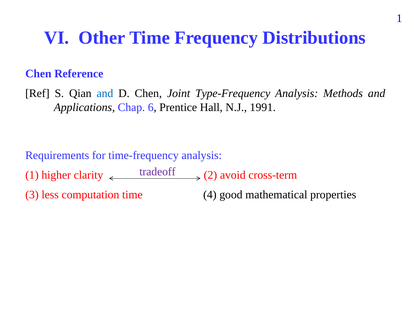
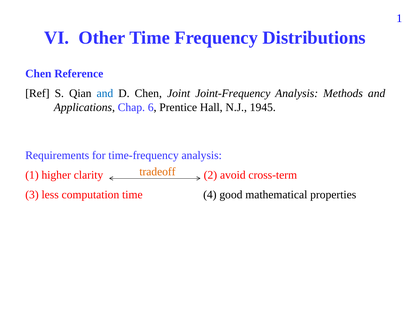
Type-Frequency: Type-Frequency -> Joint-Frequency
1991: 1991 -> 1945
tradeoff colour: purple -> orange
